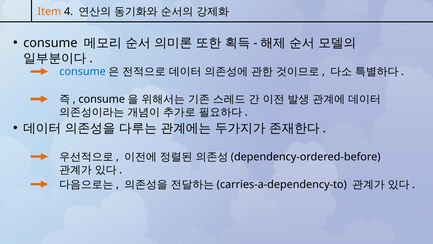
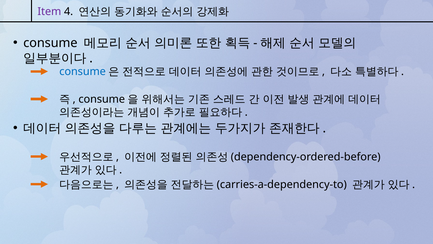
Item colour: orange -> purple
